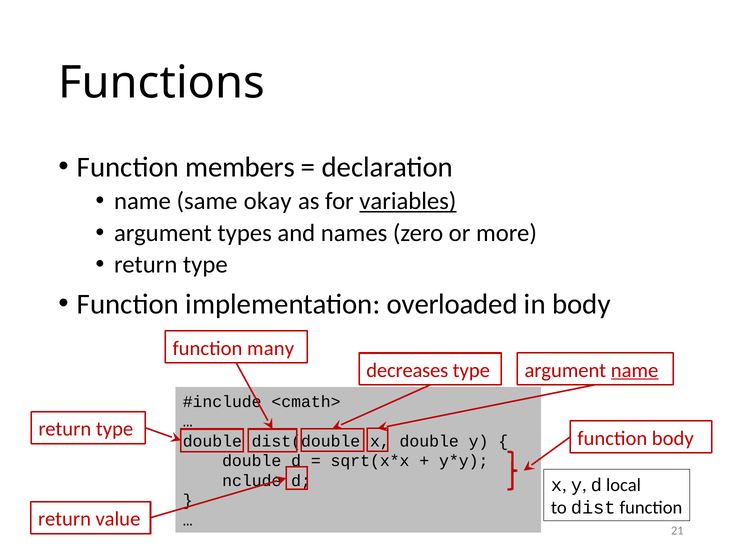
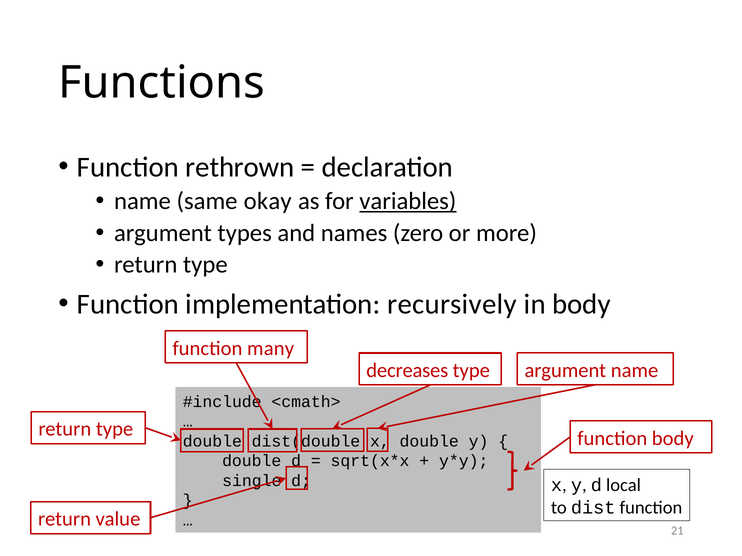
members: members -> rethrown
overloaded: overloaded -> recursively
name at (635, 371) underline: present -> none
nclude: nclude -> single
